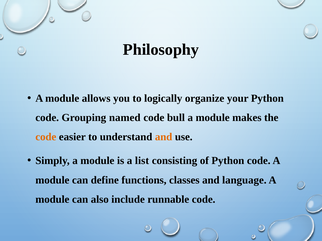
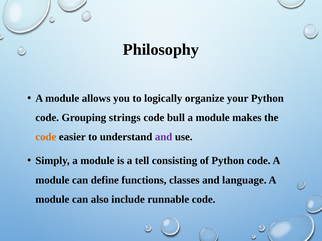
named: named -> strings
and at (164, 137) colour: orange -> purple
list: list -> tell
